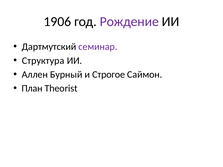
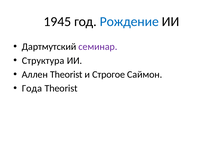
1906: 1906 -> 1945
Рождение colour: purple -> blue
Аллен Бурный: Бурный -> Theorist
План: План -> Года
